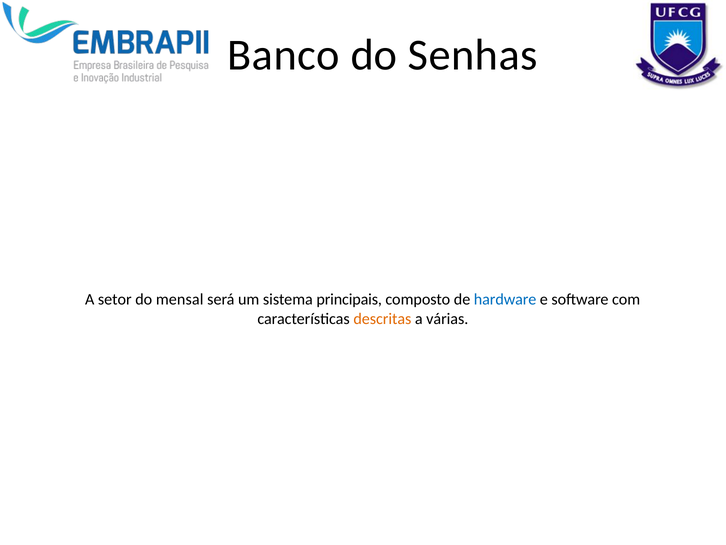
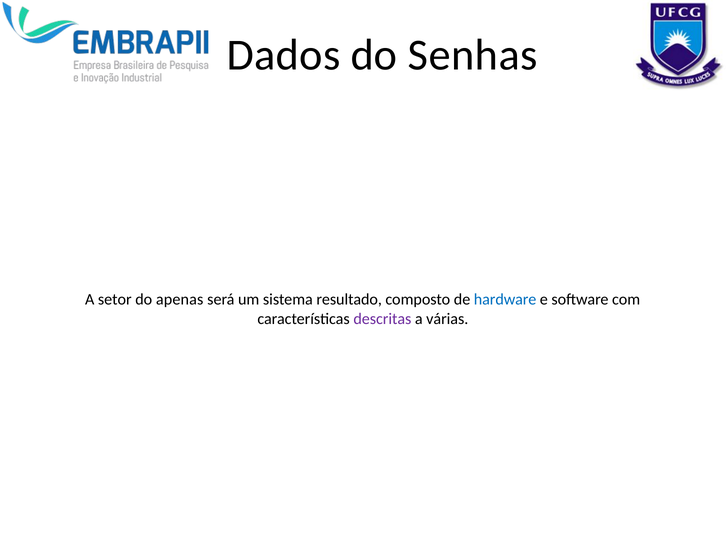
Banco: Banco -> Dados
mensal: mensal -> apenas
principais: principais -> resultado
descritas colour: orange -> purple
